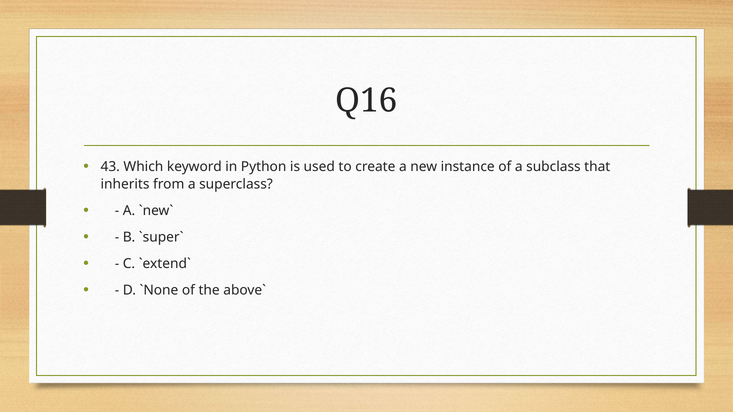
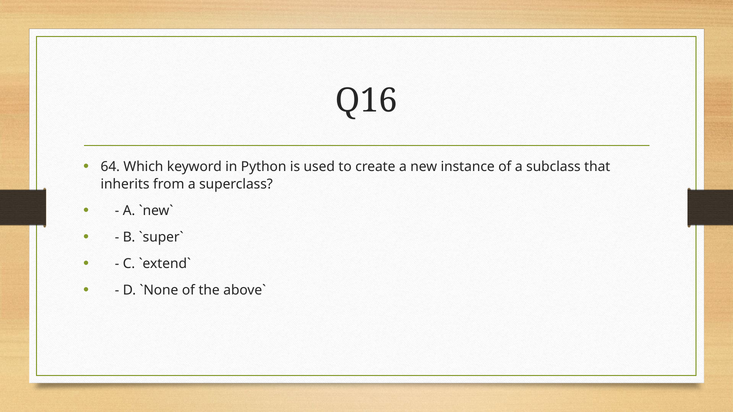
43: 43 -> 64
